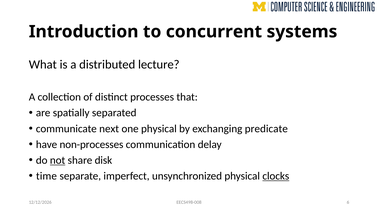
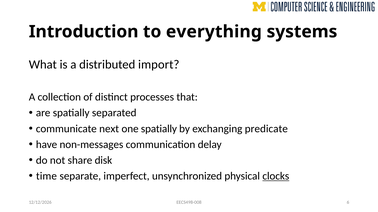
concurrent: concurrent -> everything
lecture: lecture -> import
one physical: physical -> spatially
non-processes: non-processes -> non-messages
not underline: present -> none
